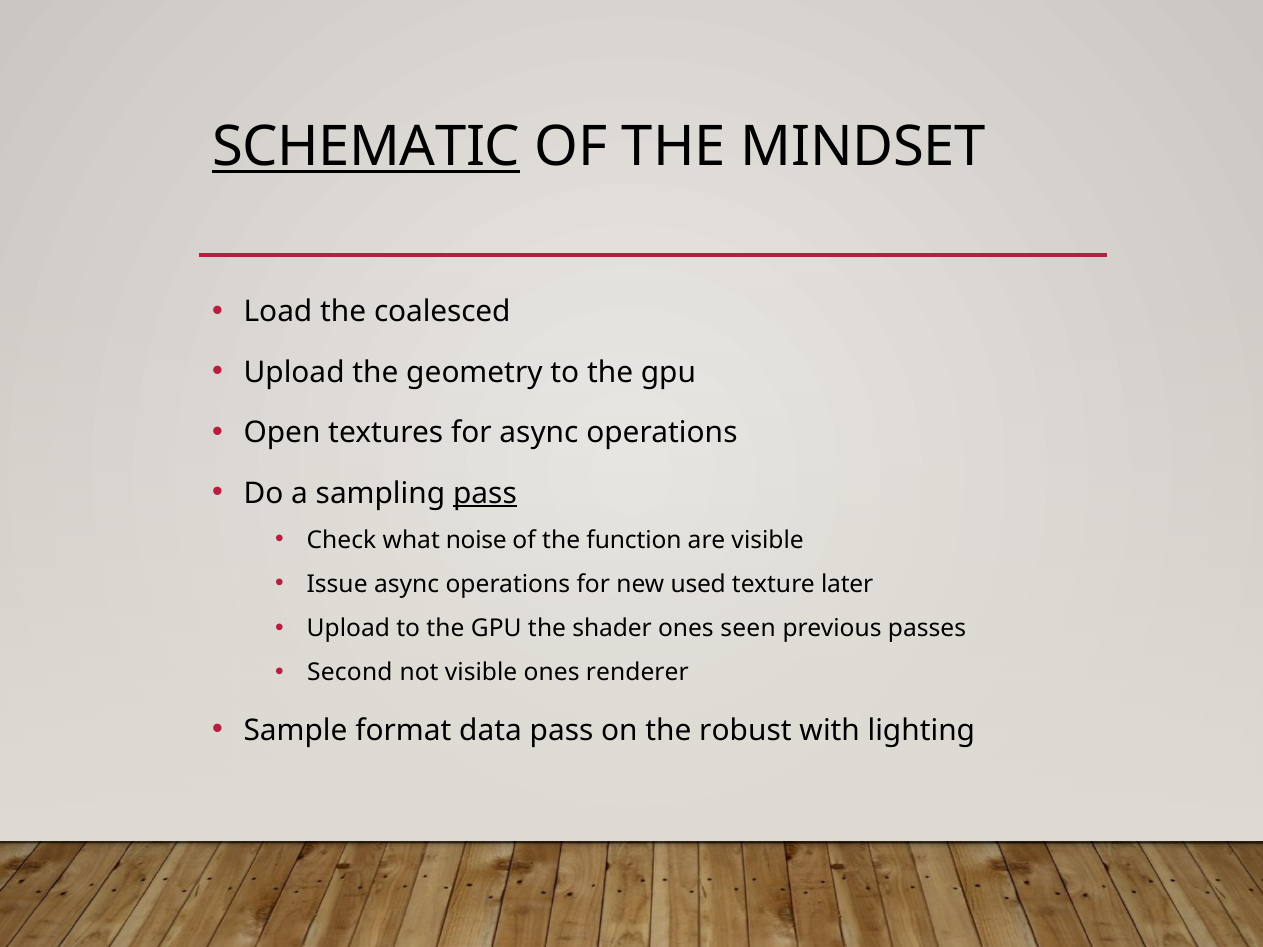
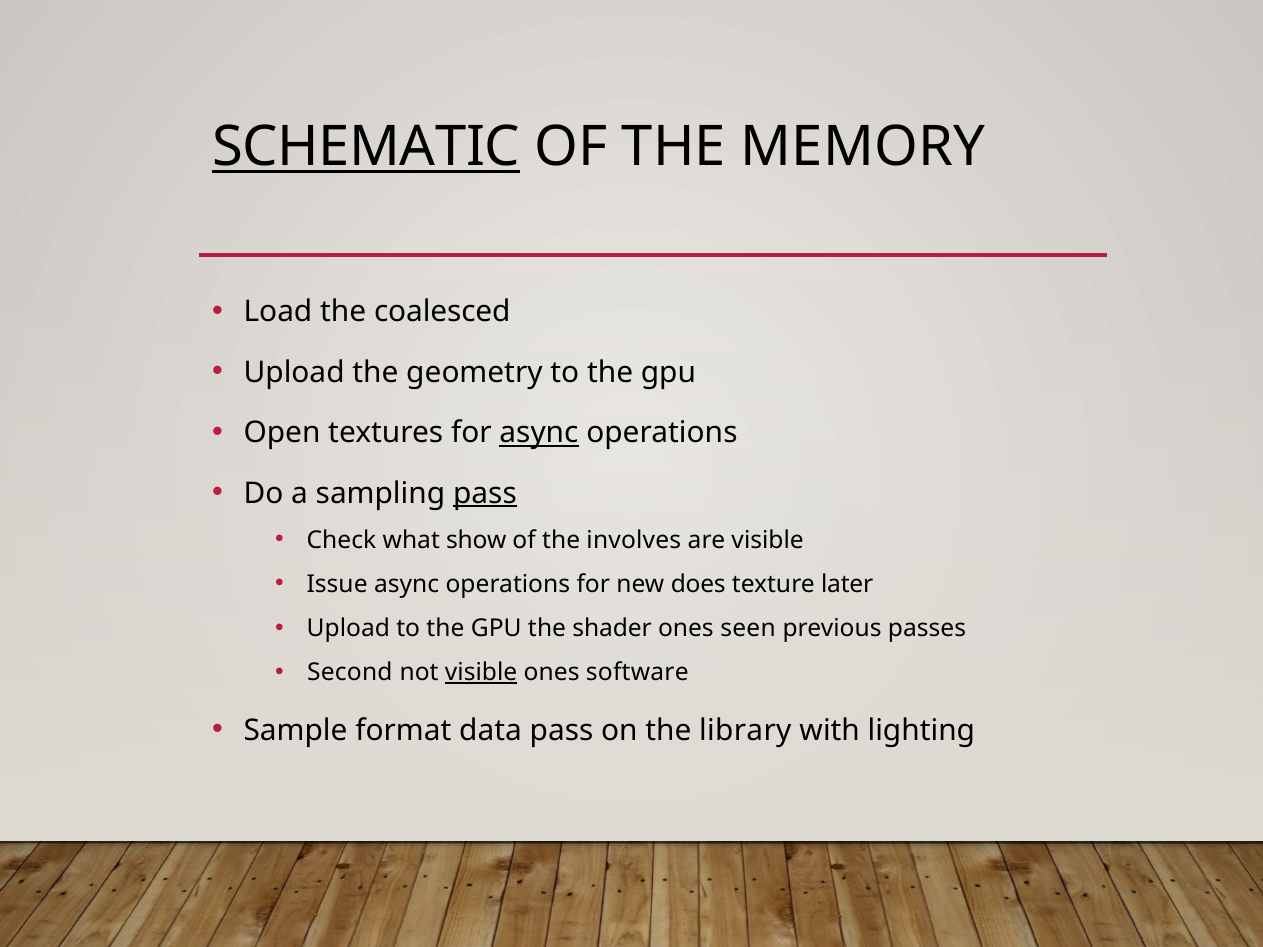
MINDSET: MINDSET -> MEMORY
async at (539, 433) underline: none -> present
noise: noise -> show
function: function -> involves
used: used -> does
visible at (481, 673) underline: none -> present
renderer: renderer -> software
robust: robust -> library
